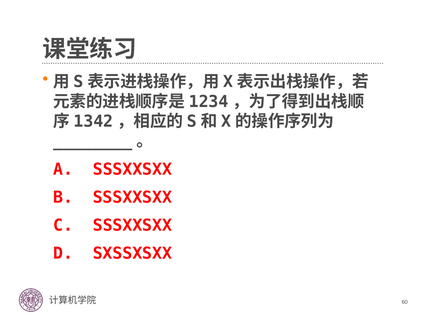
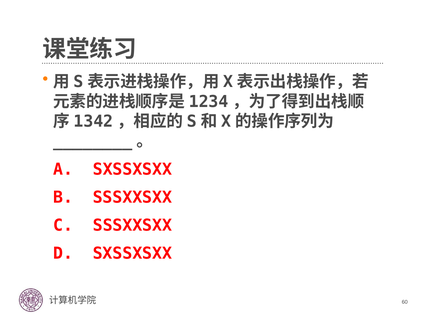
A SSSXXSXX: SSSXXSXX -> SXSSXSXX
